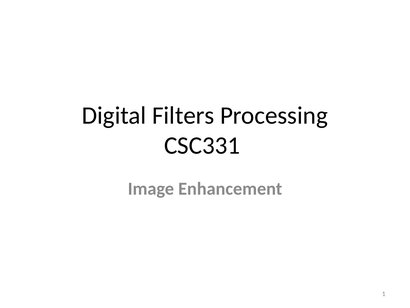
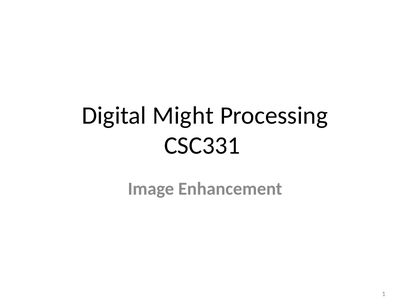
Filters: Filters -> Might
